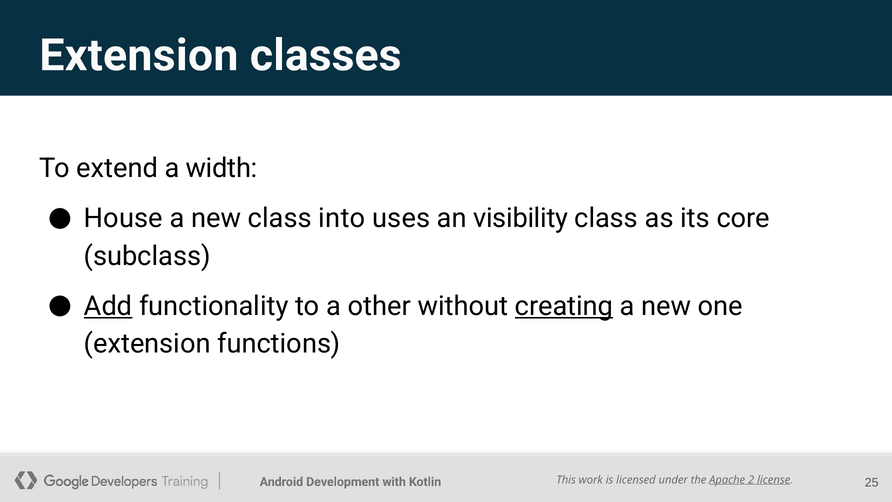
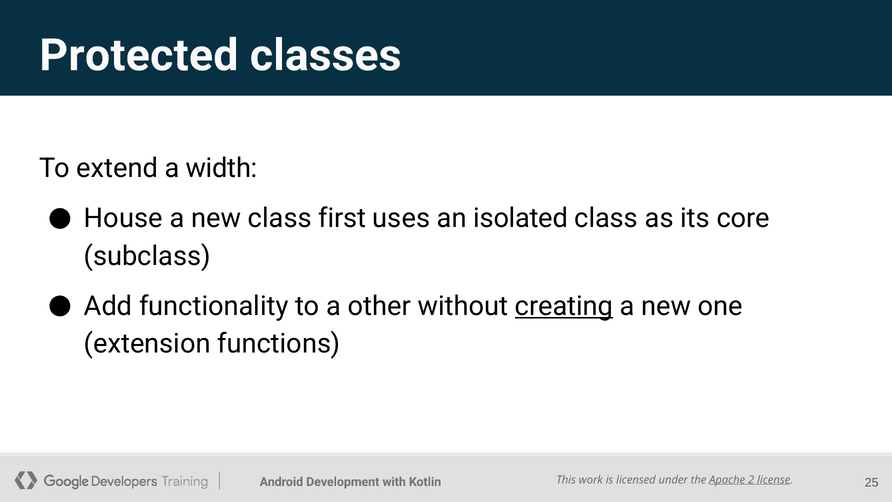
Extension at (139, 55): Extension -> Protected
into: into -> first
visibility: visibility -> isolated
Add underline: present -> none
